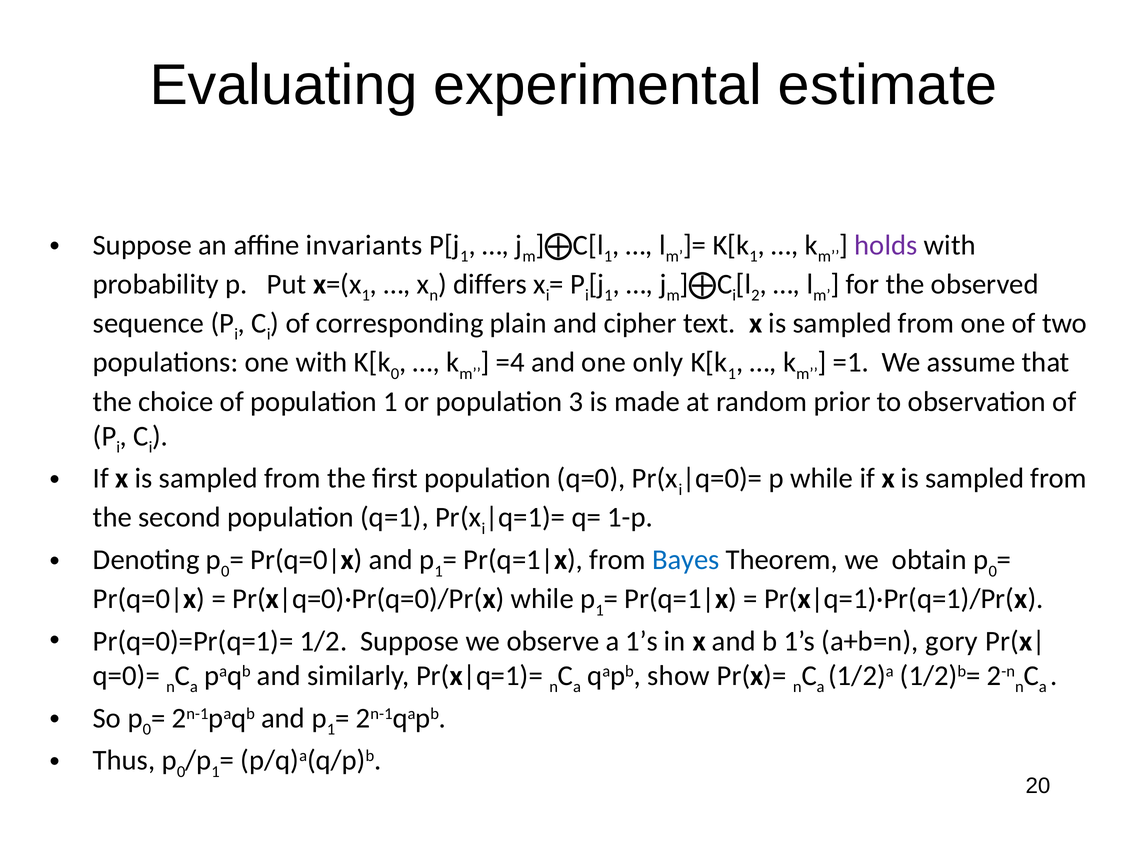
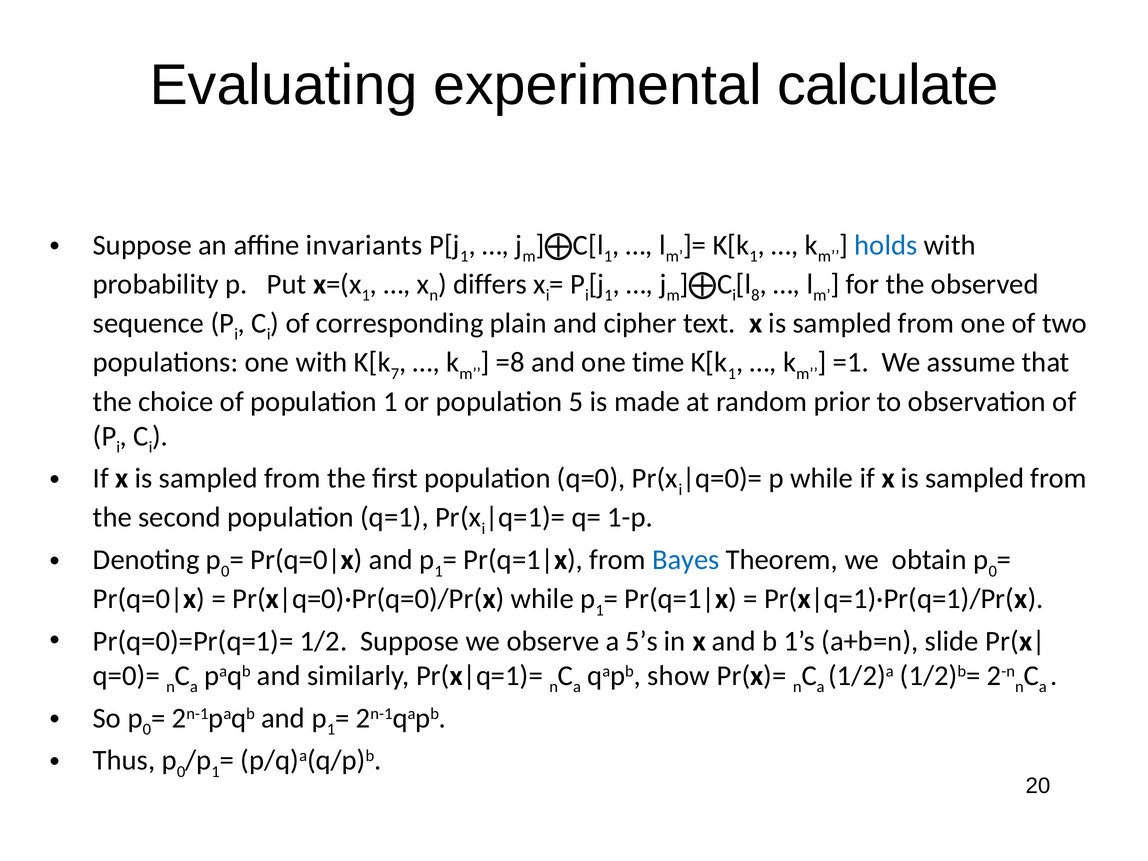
estimate: estimate -> calculate
holds colour: purple -> blue
2: 2 -> 8
0 at (395, 374): 0 -> 7
=4: =4 -> =8
only: only -> time
3: 3 -> 5
a 1’s: 1’s -> 5’s
gory: gory -> slide
